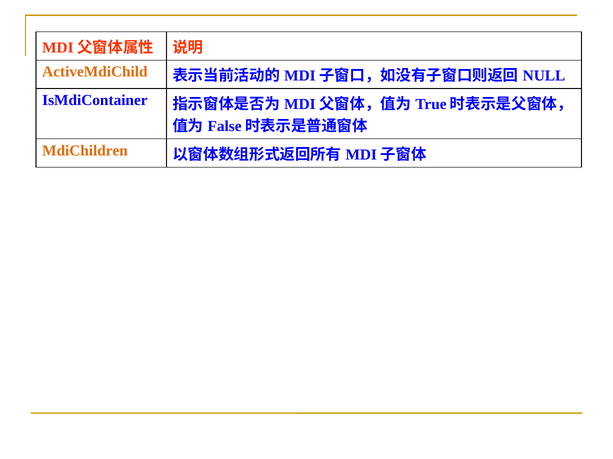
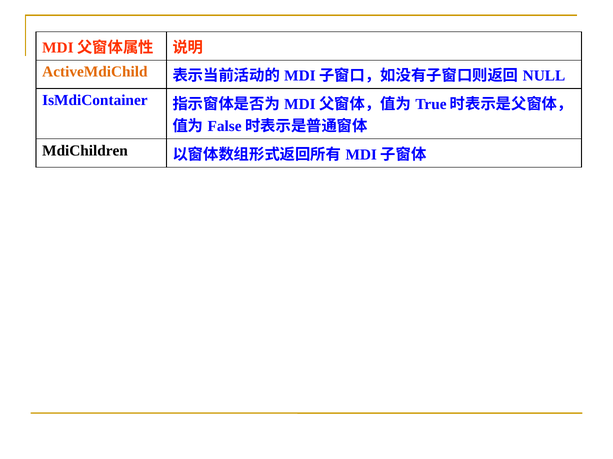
MdiChildren colour: orange -> black
